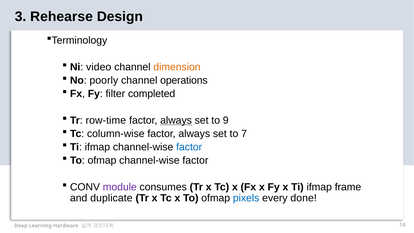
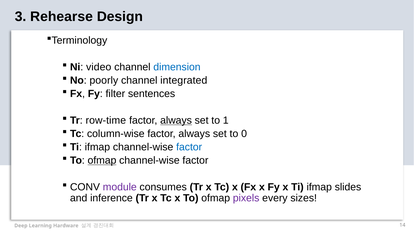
dimension colour: orange -> blue
operations: operations -> integrated
completed: completed -> sentences
9: 9 -> 1
7: 7 -> 0
ofmap at (102, 160) underline: none -> present
frame: frame -> slides
duplicate: duplicate -> inference
pixels colour: blue -> purple
done: done -> sizes
